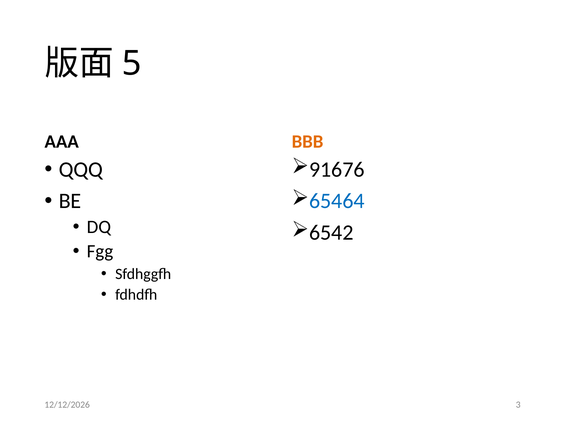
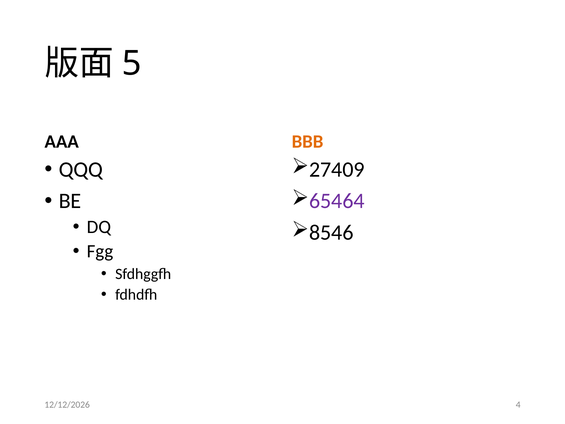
91676: 91676 -> 27409
65464 colour: blue -> purple
6542: 6542 -> 8546
3: 3 -> 4
